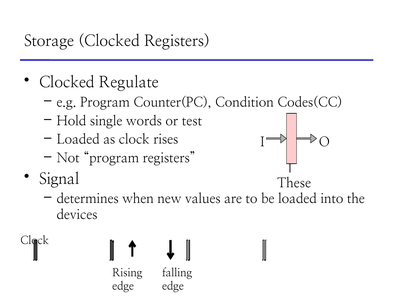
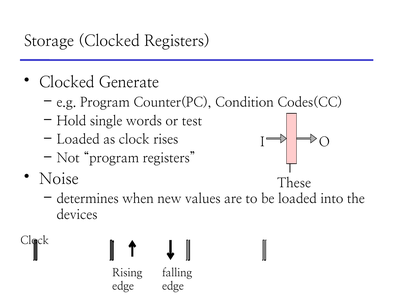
Regulate: Regulate -> Generate
Signal: Signal -> Noise
